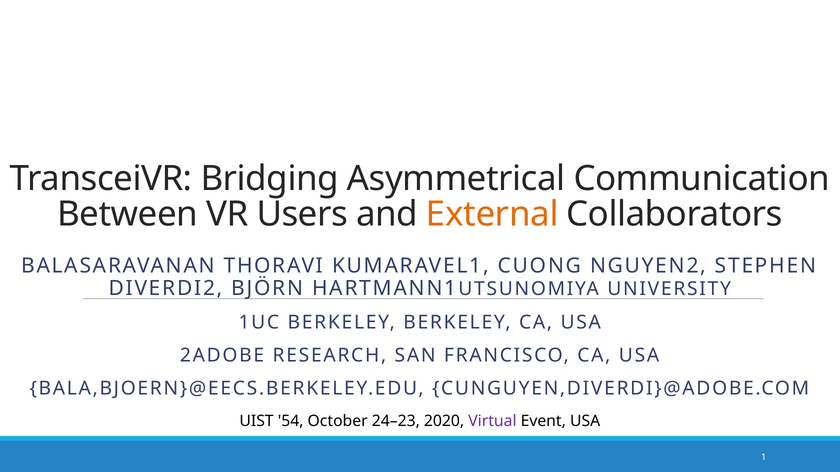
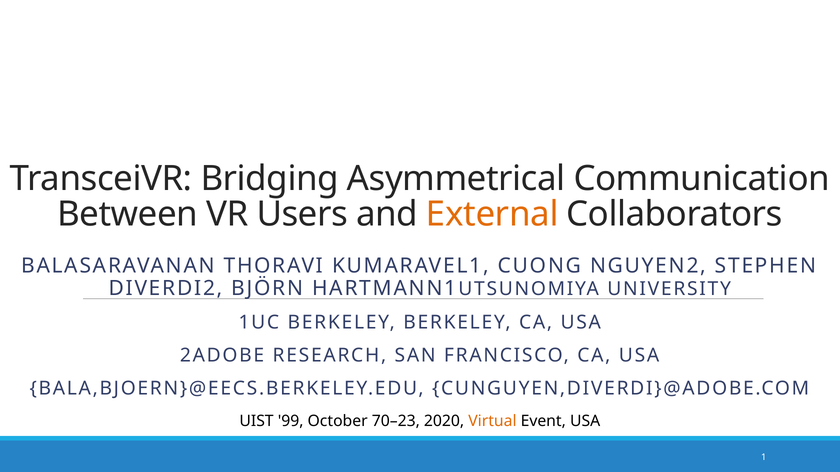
54: 54 -> 99
24–23: 24–23 -> 70–23
Virtual colour: purple -> orange
